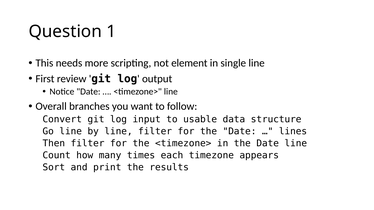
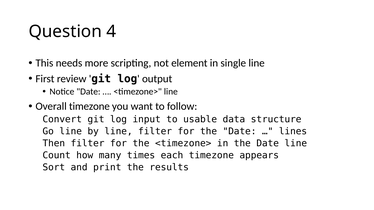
1: 1 -> 4
Overall branches: branches -> timezone
